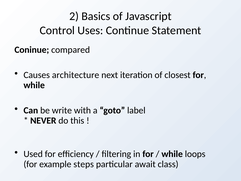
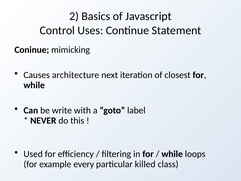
compared: compared -> mimicking
steps: steps -> every
await: await -> killed
